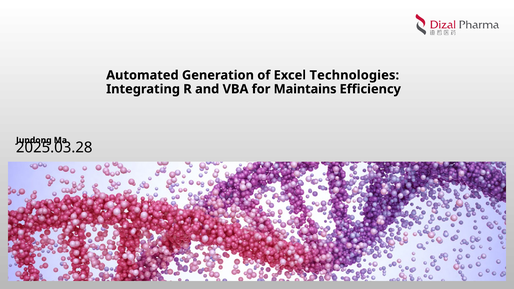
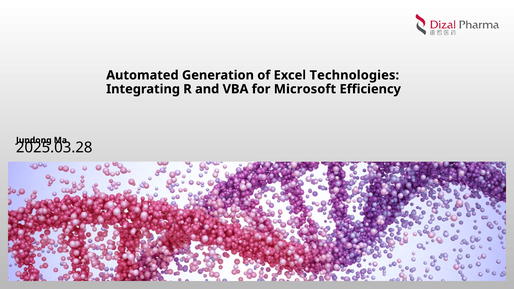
Maintains: Maintains -> Microsoft
